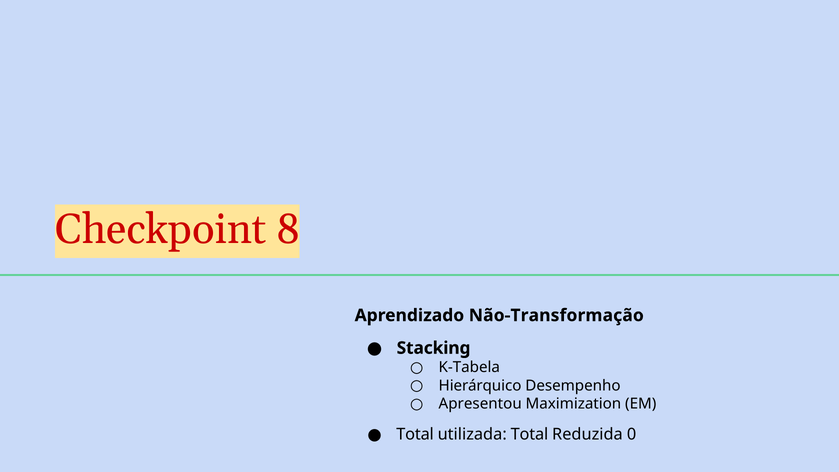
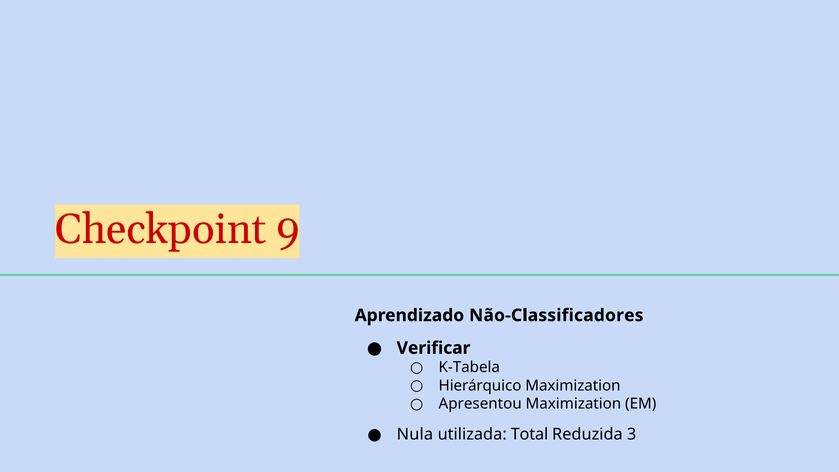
8: 8 -> 9
Não-Transformação: Não-Transformação -> Não-Classificadores
Stacking: Stacking -> Verificar
Hierárquico Desempenho: Desempenho -> Maximization
Total at (415, 434): Total -> Nula
0: 0 -> 3
